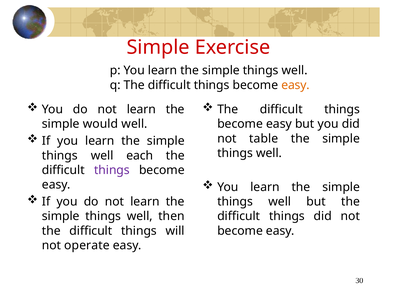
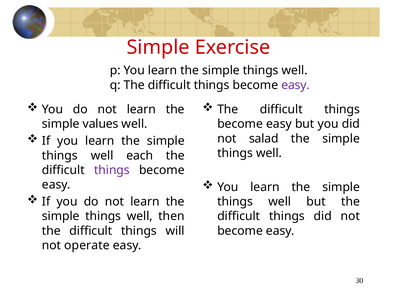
easy at (296, 85) colour: orange -> purple
would: would -> values
table: table -> salad
